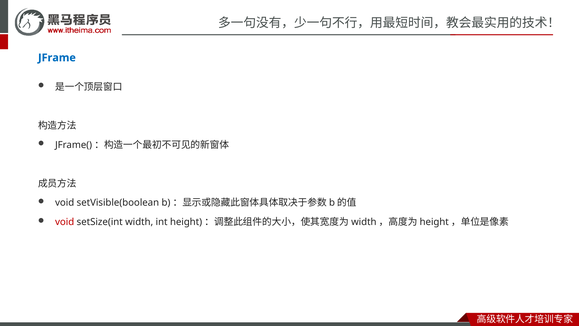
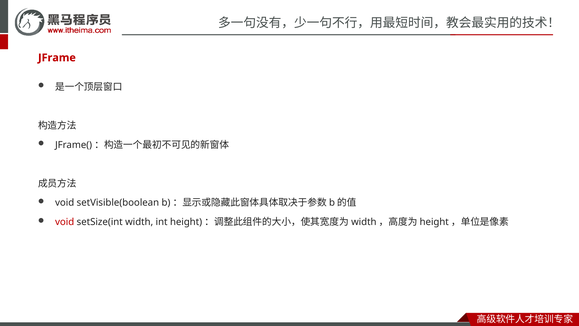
JFrame colour: blue -> red
